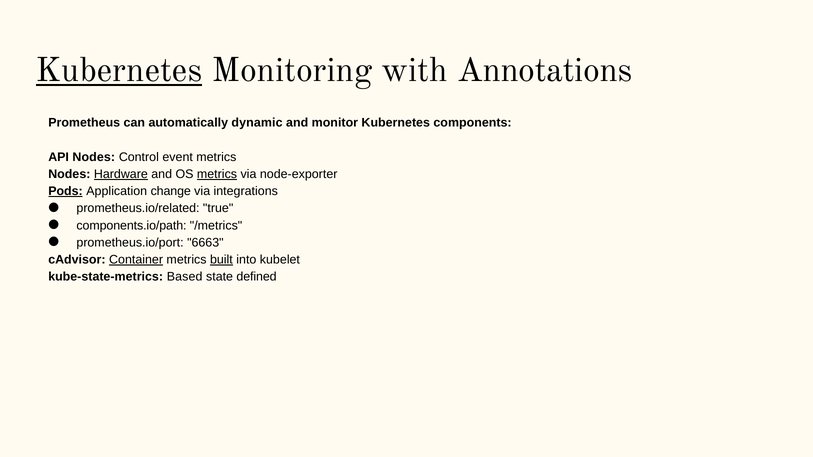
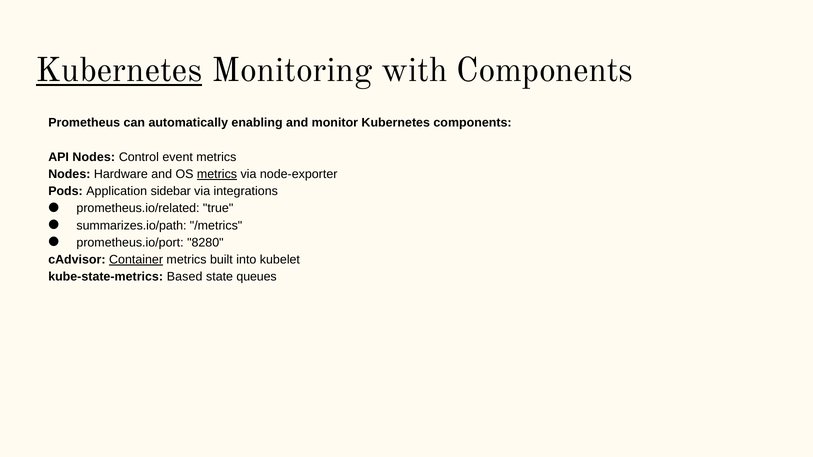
with Annotations: Annotations -> Components
dynamic: dynamic -> enabling
Hardware underline: present -> none
Pods underline: present -> none
change: change -> sidebar
components.io/path: components.io/path -> summarizes.io/path
6663: 6663 -> 8280
built underline: present -> none
defined: defined -> queues
